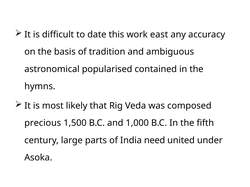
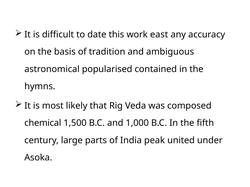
precious: precious -> chemical
need: need -> peak
